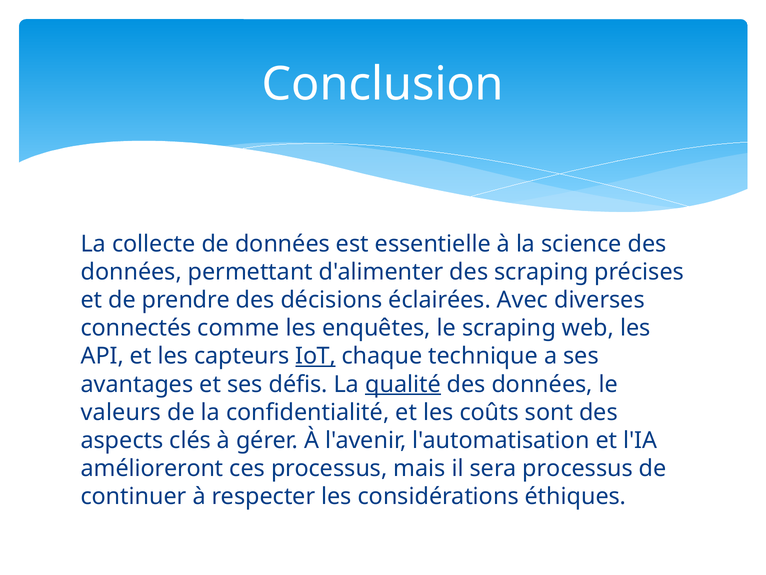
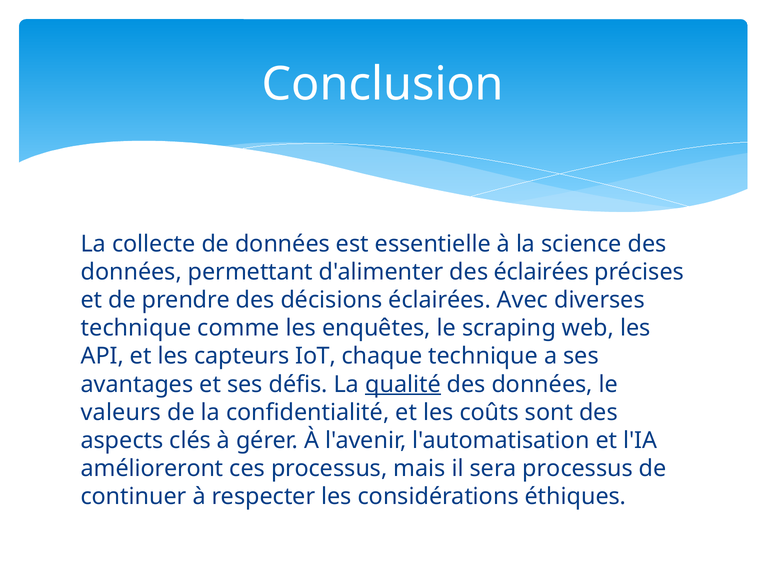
des scraping: scraping -> éclairées
connectés at (136, 328): connectés -> technique
IoT underline: present -> none
